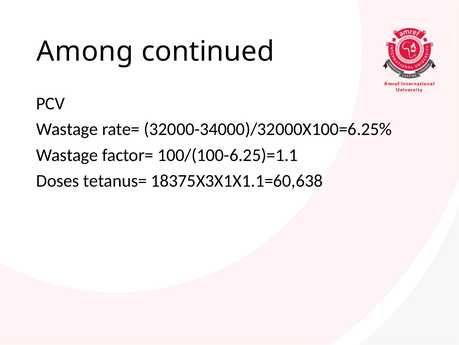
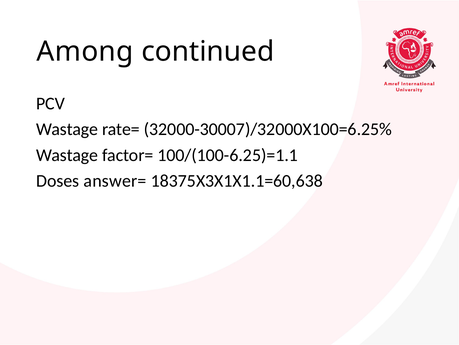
32000-34000)/32000X100=6.25%: 32000-34000)/32000X100=6.25% -> 32000-30007)/32000X100=6.25%
tetanus=: tetanus= -> answer=
